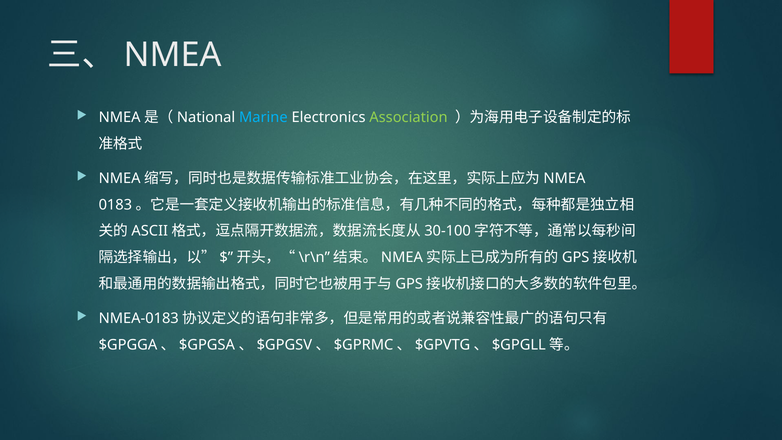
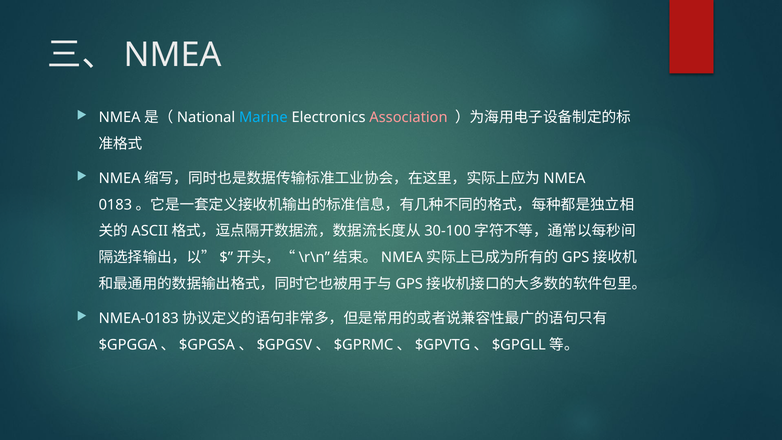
Association colour: light green -> pink
